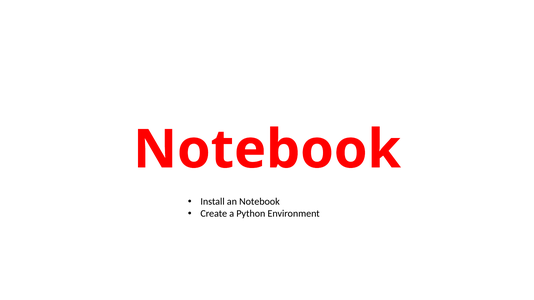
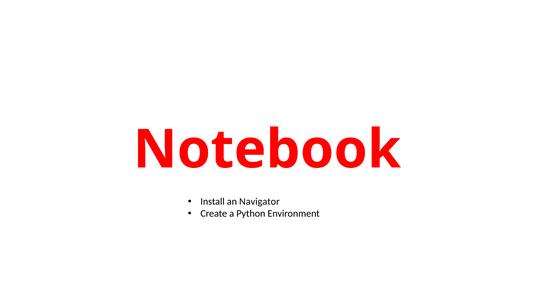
an Notebook: Notebook -> Navigator
